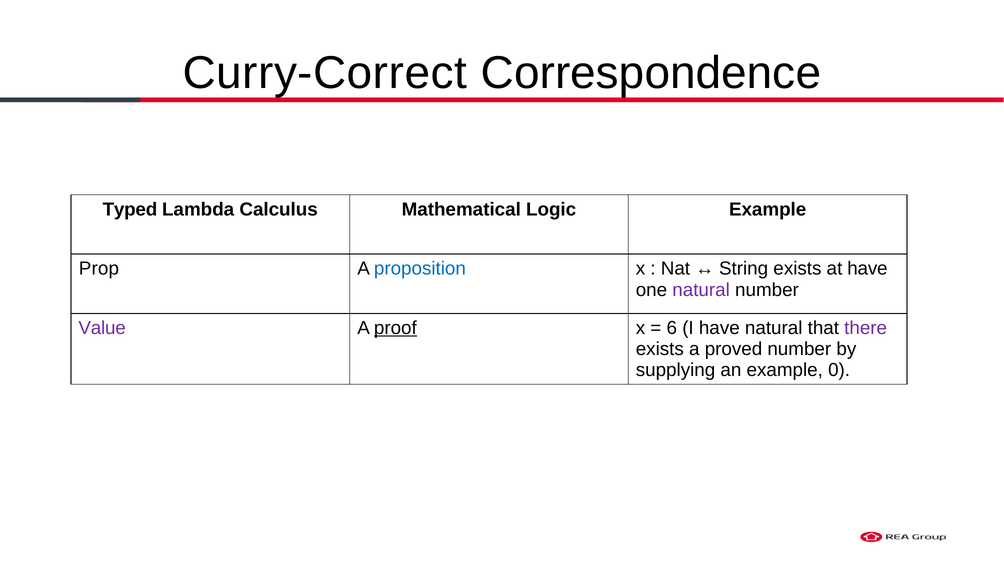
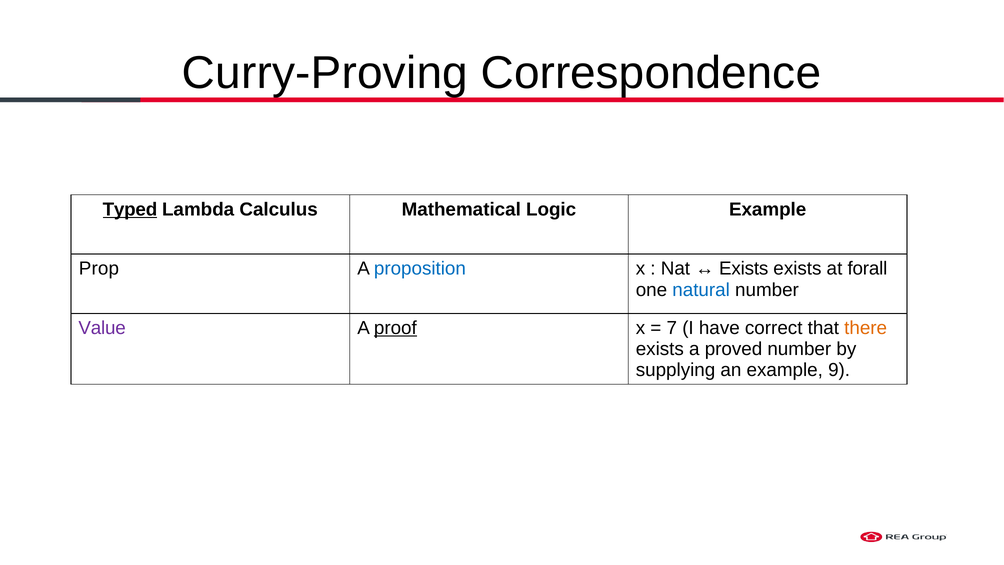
Curry-Correct: Curry-Correct -> Curry-Proving
Typed underline: none -> present
String at (744, 269): String -> Exists
at have: have -> forall
natural at (701, 290) colour: purple -> blue
6: 6 -> 7
have natural: natural -> correct
there colour: purple -> orange
0: 0 -> 9
